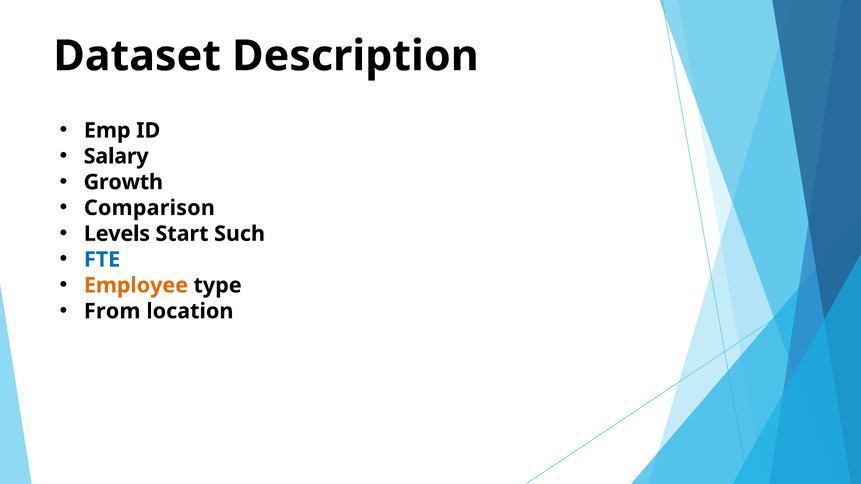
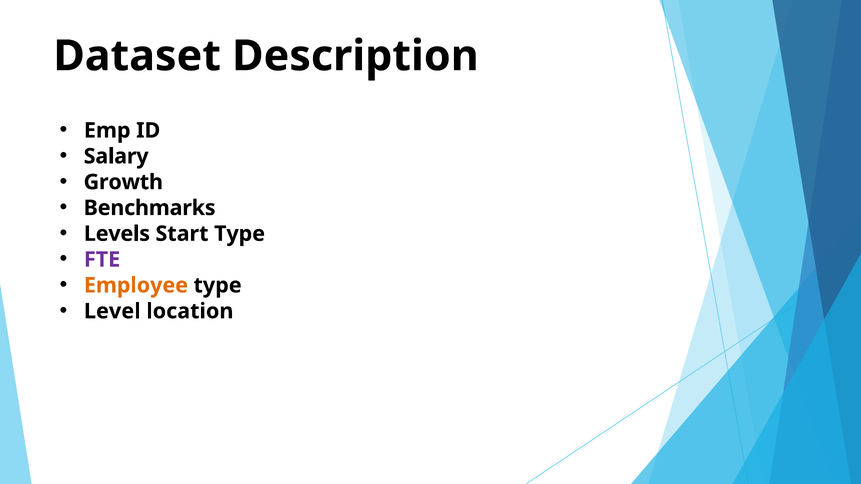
Comparison: Comparison -> Benchmarks
Start Such: Such -> Type
FTE colour: blue -> purple
From: From -> Level
